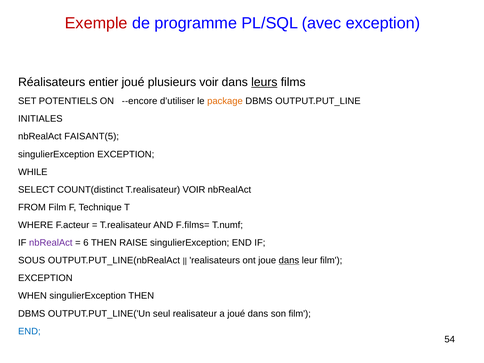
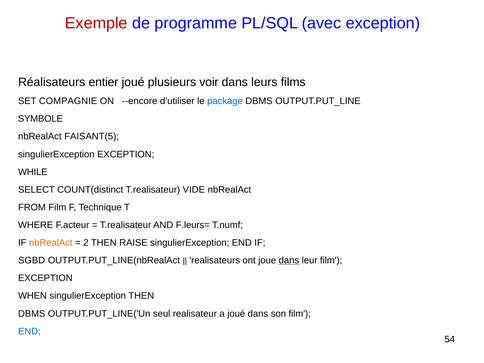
leurs underline: present -> none
POTENTIELS: POTENTIELS -> COMPAGNIE
package colour: orange -> blue
INITIALES: INITIALES -> SYMBOLE
T.realisateur VOIR: VOIR -> VIDE
F.films=: F.films= -> F.leurs=
nbRealAct at (51, 243) colour: purple -> orange
6: 6 -> 2
SOUS: SOUS -> SGBD
